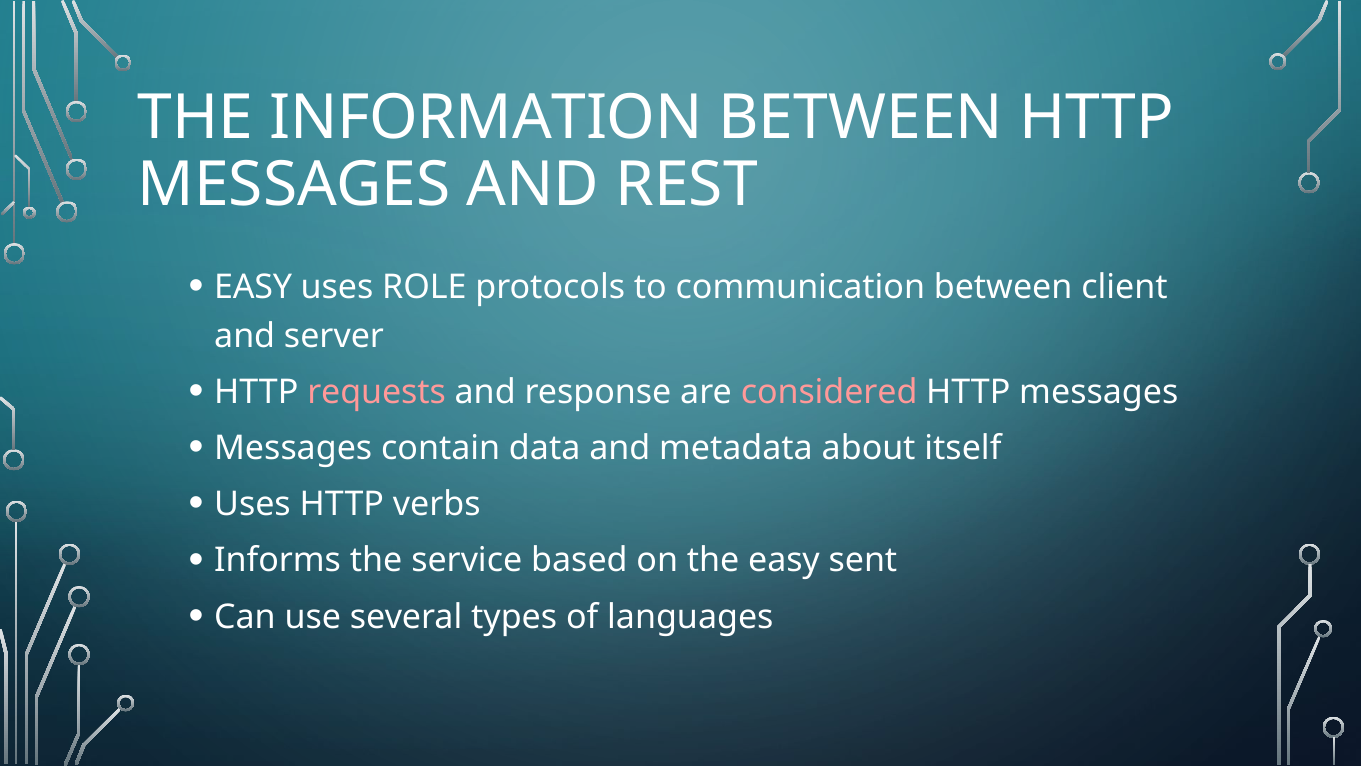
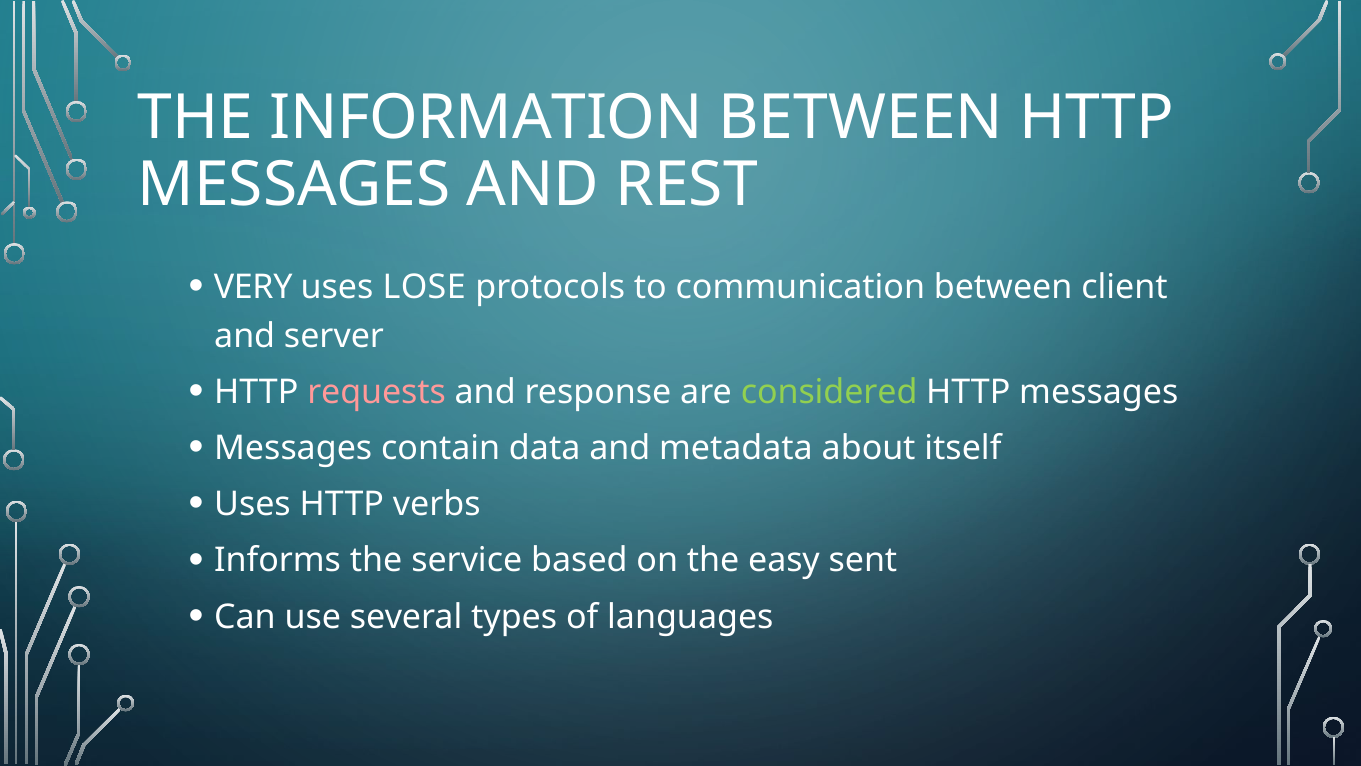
EASY at (253, 287): EASY -> VERY
ROLE: ROLE -> LOSE
considered colour: pink -> light green
